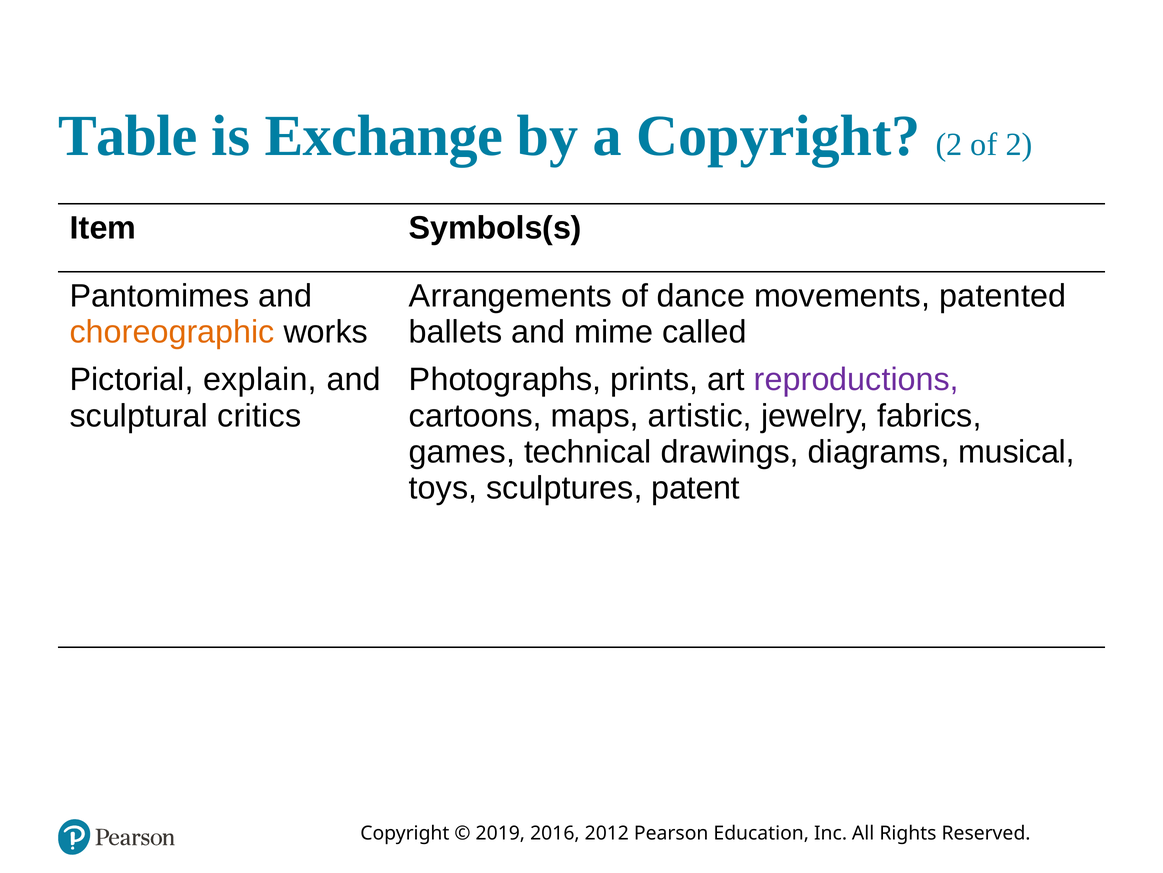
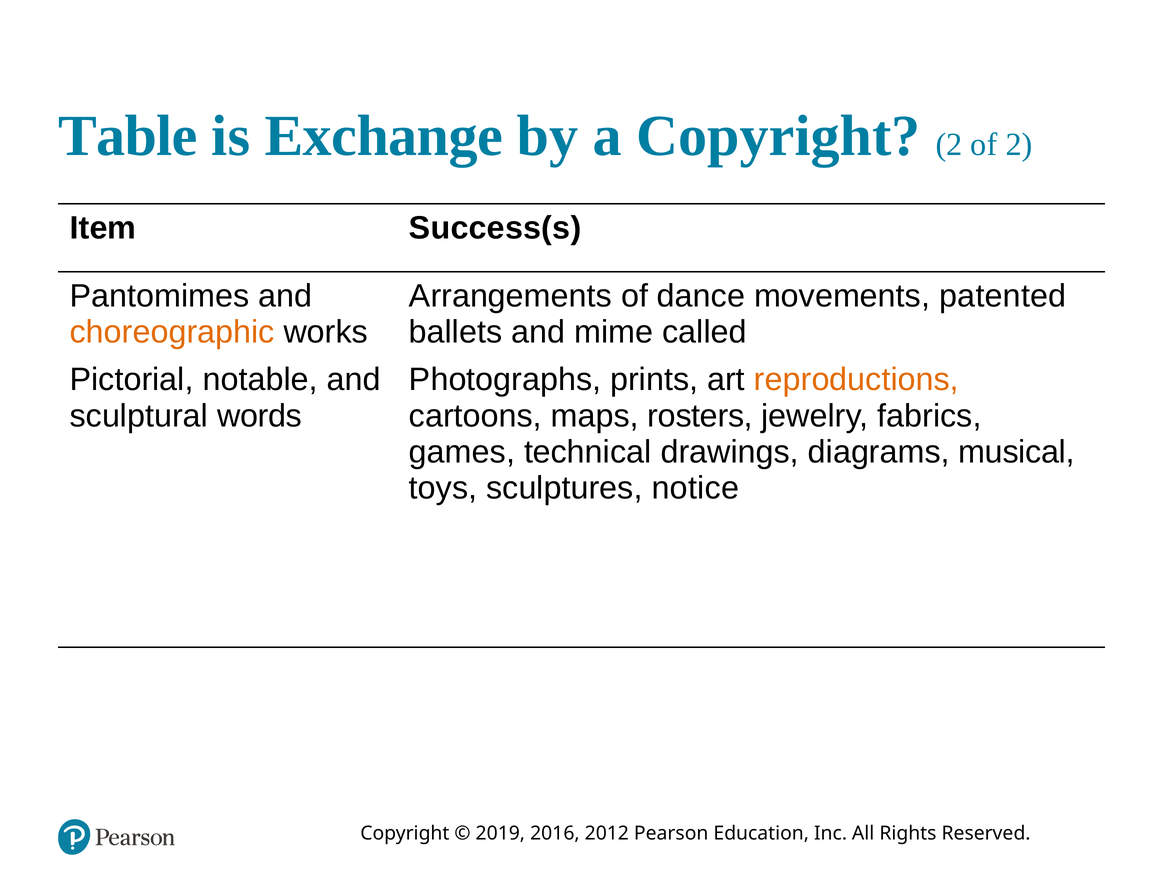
Symbols(s: Symbols(s -> Success(s
explain: explain -> notable
reproductions colour: purple -> orange
critics: critics -> words
artistic: artistic -> rosters
patent: patent -> notice
